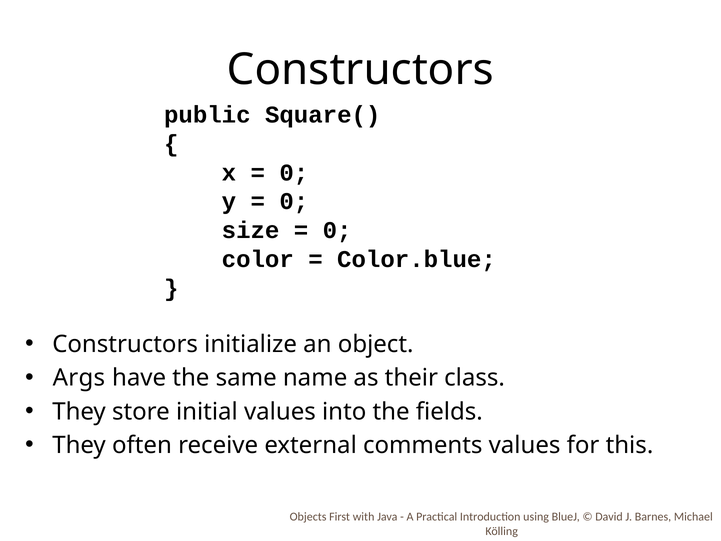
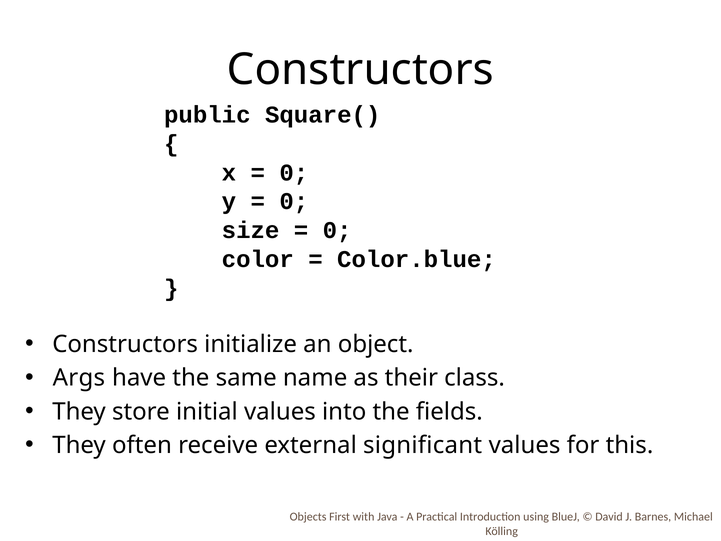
comments: comments -> significant
